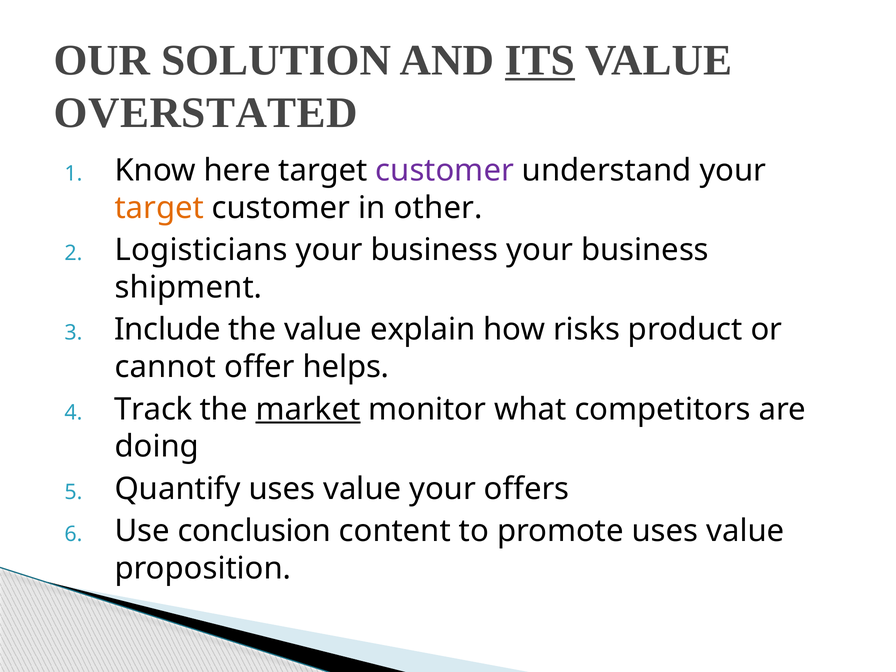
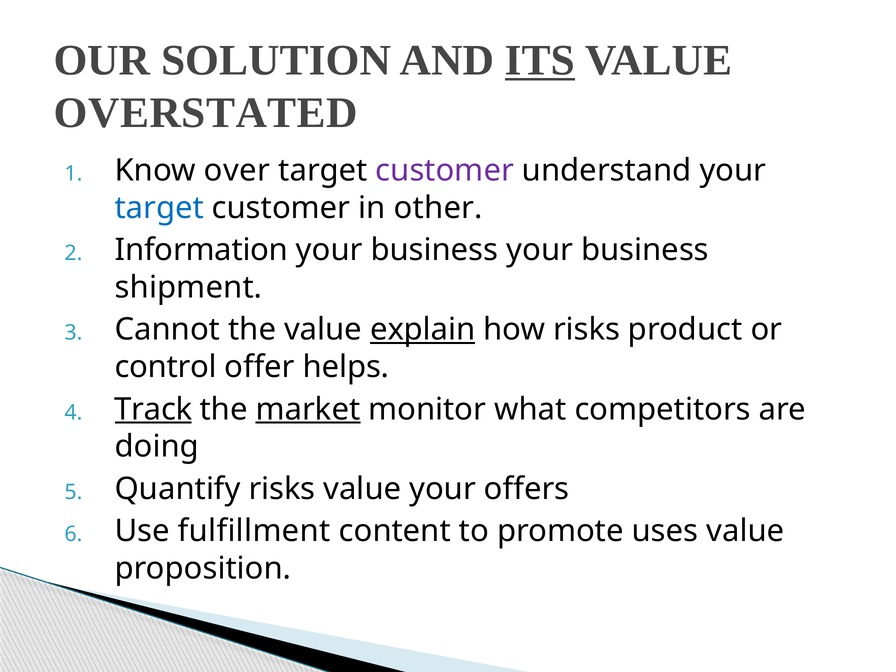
here: here -> over
target at (159, 208) colour: orange -> blue
Logisticians: Logisticians -> Information
Include: Include -> Cannot
explain underline: none -> present
cannot: cannot -> control
Track underline: none -> present
Quantify uses: uses -> risks
conclusion: conclusion -> fulfillment
